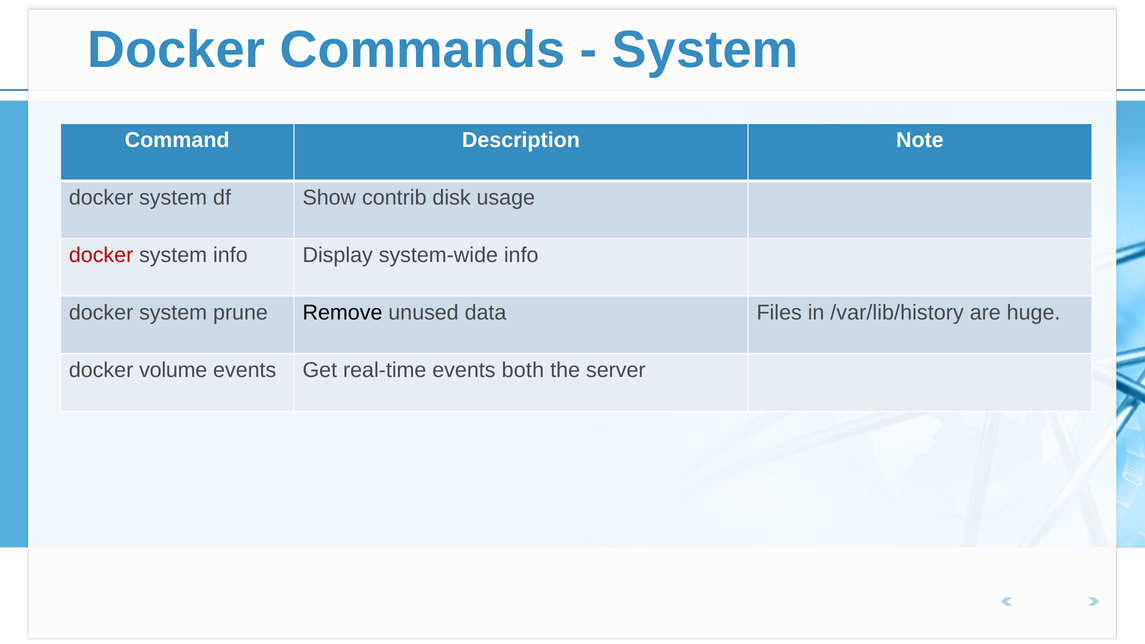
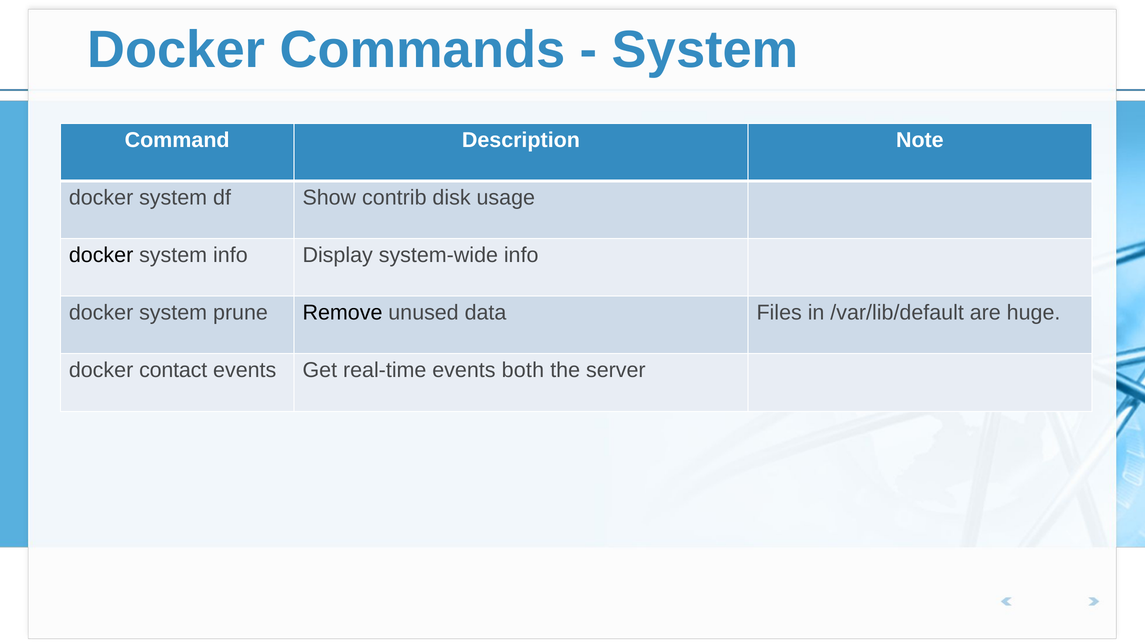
docker at (101, 255) colour: red -> black
/var/lib/history: /var/lib/history -> /var/lib/default
volume: volume -> contact
